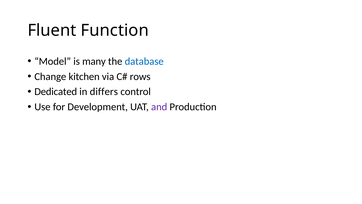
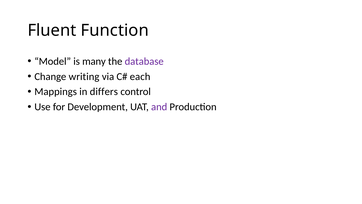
database colour: blue -> purple
kitchen: kitchen -> writing
rows: rows -> each
Dedicated: Dedicated -> Mappings
